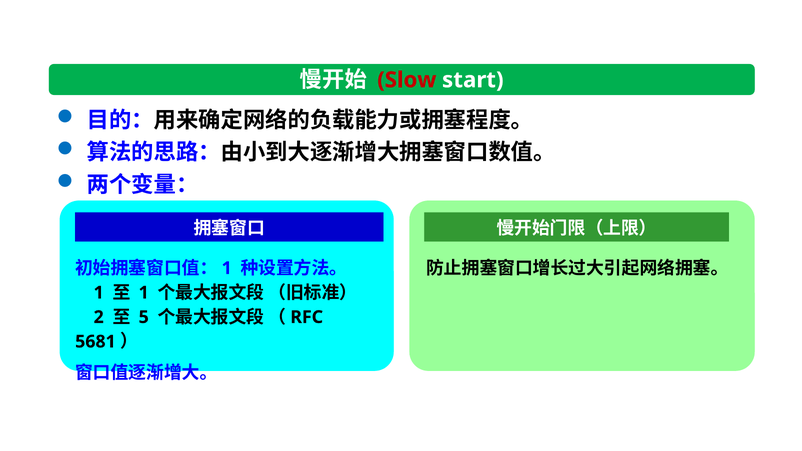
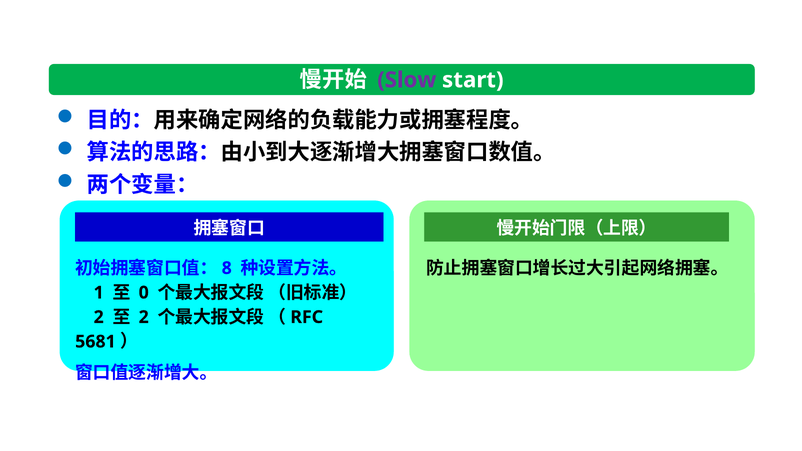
Slow colour: red -> purple
1 at (227, 268): 1 -> 8
1 at (144, 293): 1 -> 0
5 at (144, 317): 5 -> 2
